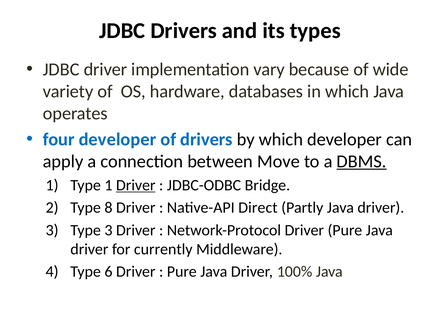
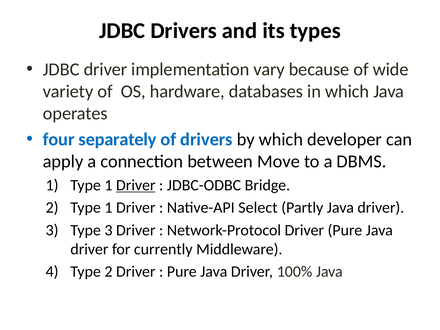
four developer: developer -> separately
DBMS underline: present -> none
2 Type 8: 8 -> 1
Direct: Direct -> Select
Type 6: 6 -> 2
